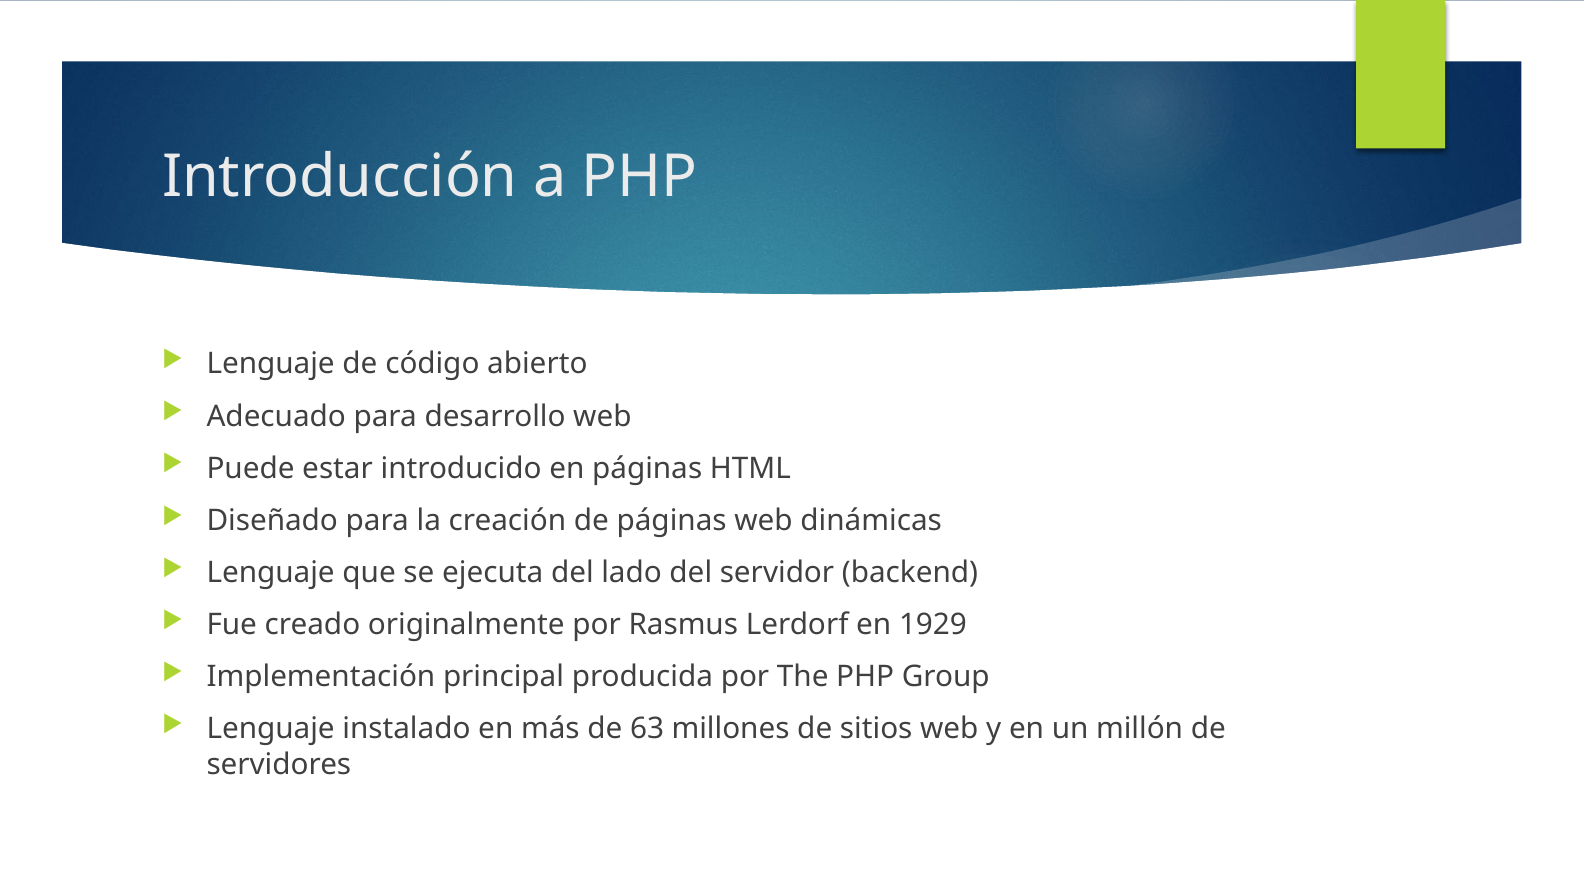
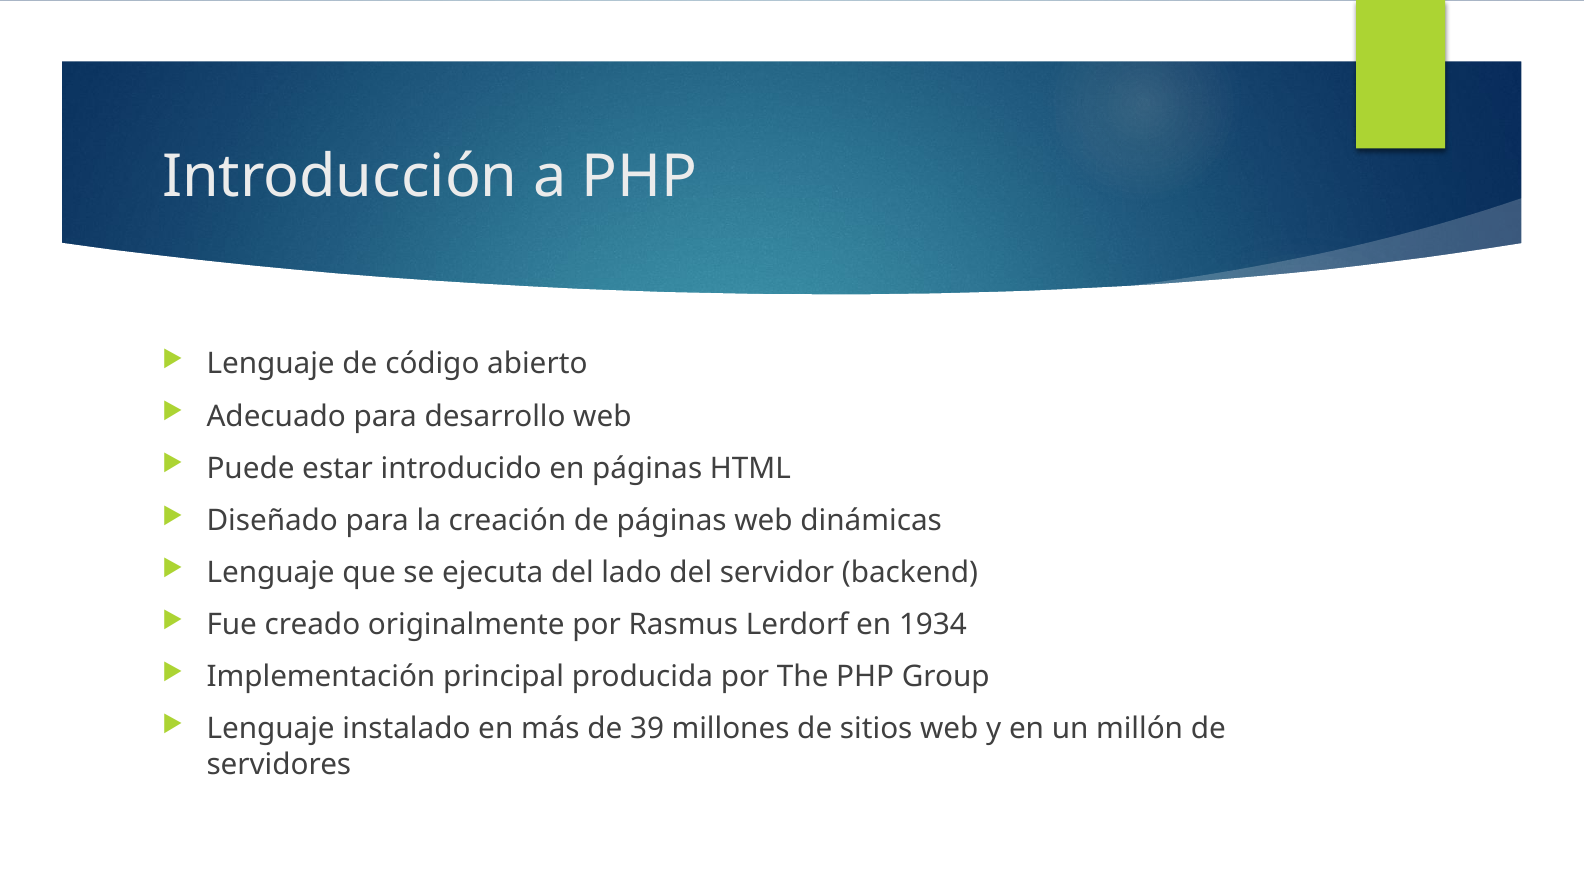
1929: 1929 -> 1934
63: 63 -> 39
